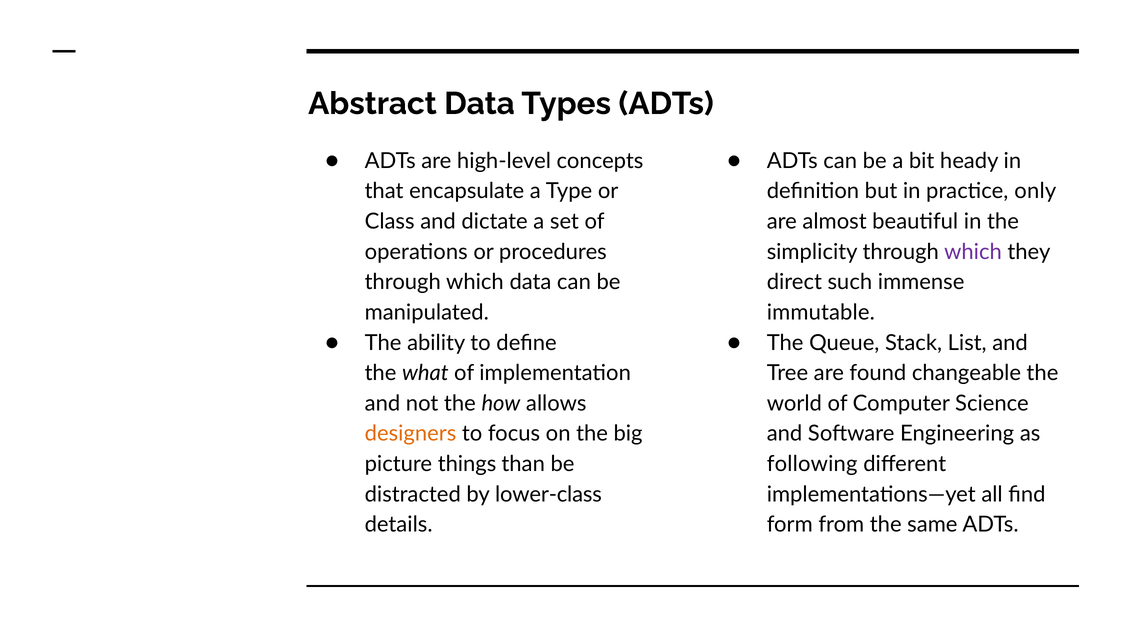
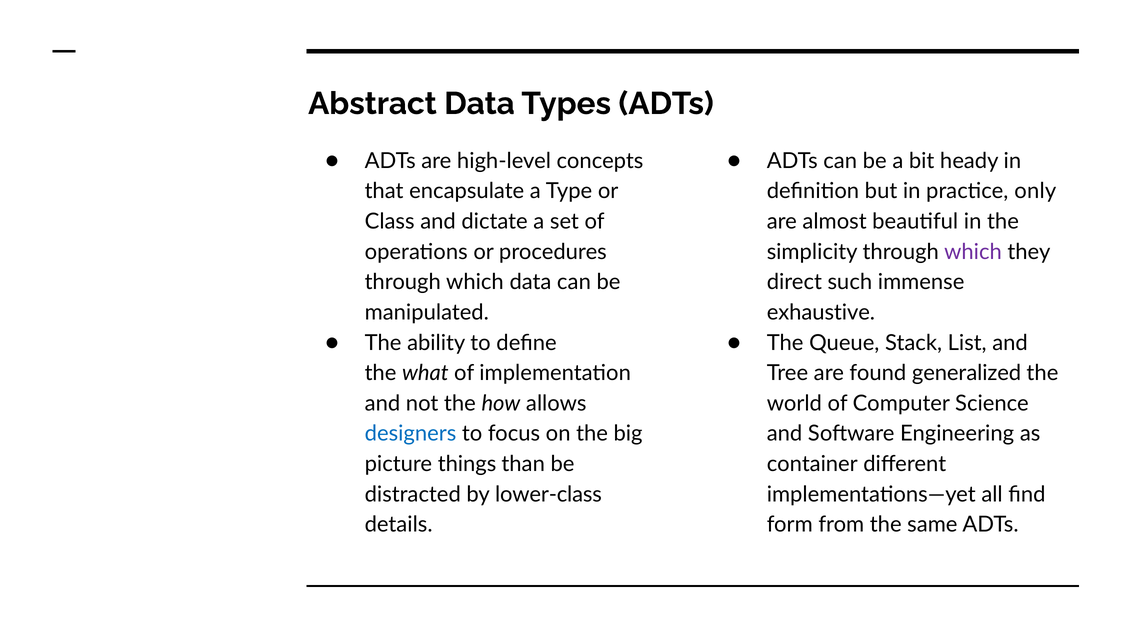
immutable: immutable -> exhaustive
changeable: changeable -> generalized
designers colour: orange -> blue
following: following -> container
